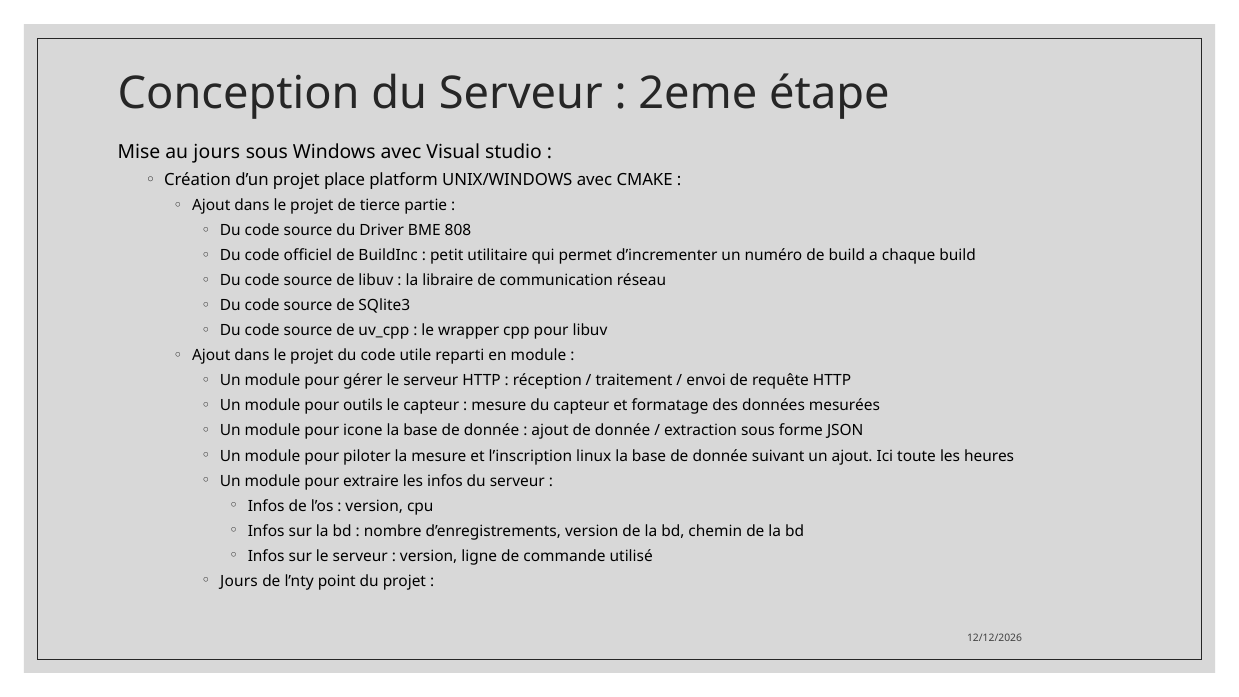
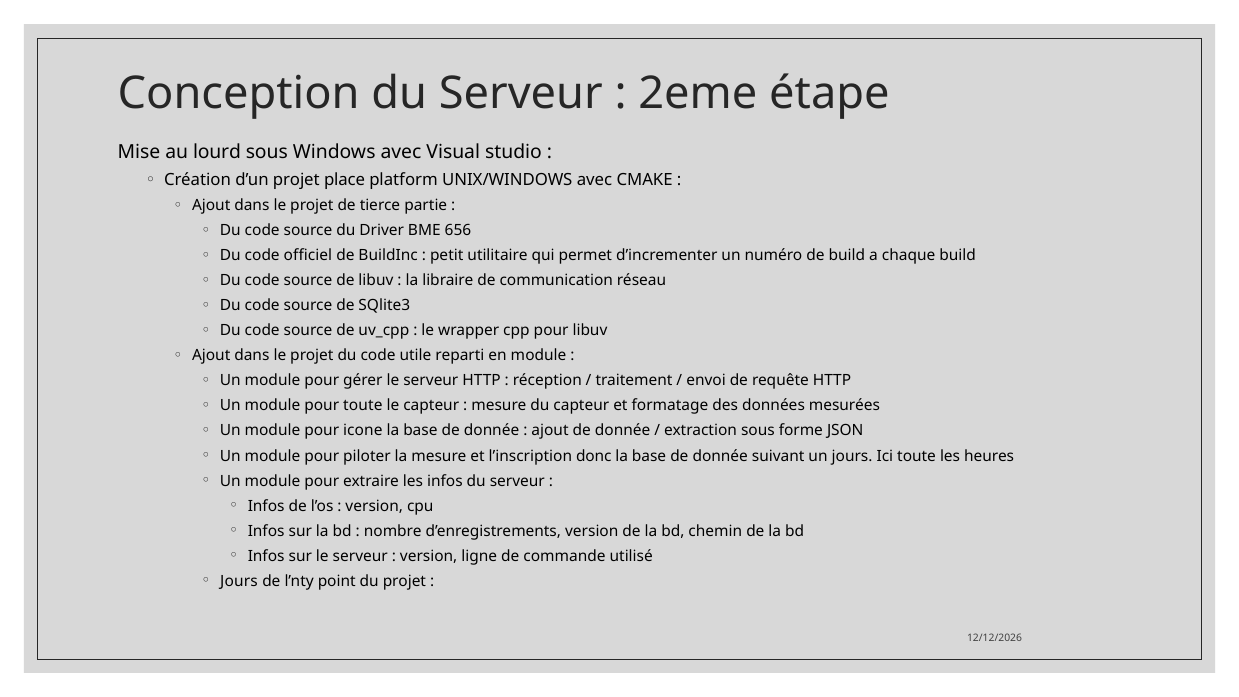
au jours: jours -> lourd
808: 808 -> 656
pour outils: outils -> toute
linux: linux -> donc
un ajout: ajout -> jours
